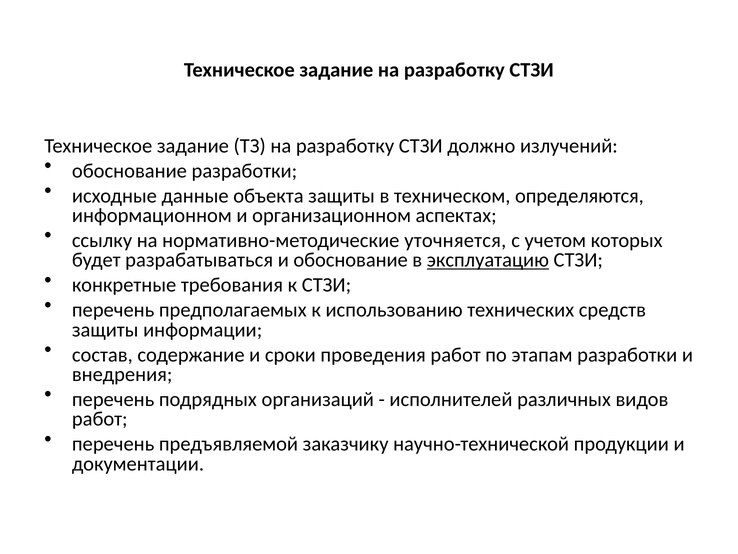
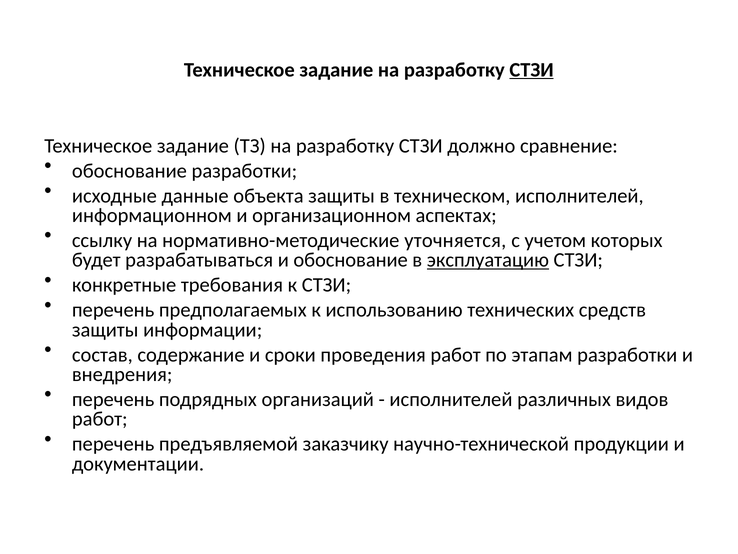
СТЗИ at (532, 70) underline: none -> present
излучений: излучений -> сравнение
техническом определяются: определяются -> исполнителей
